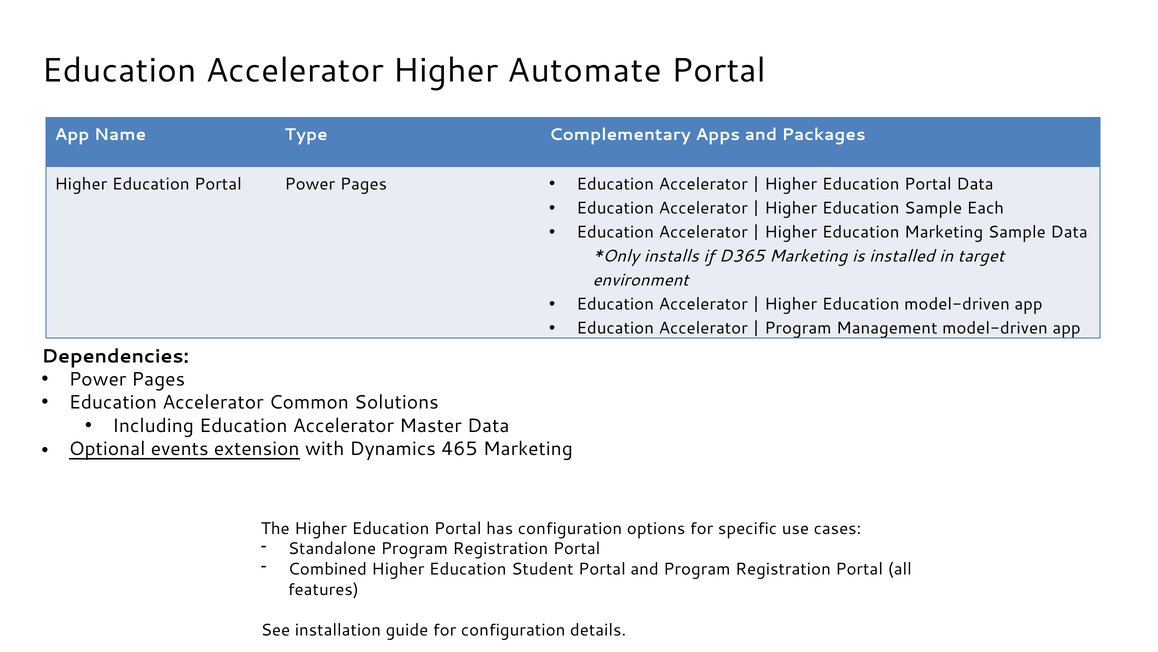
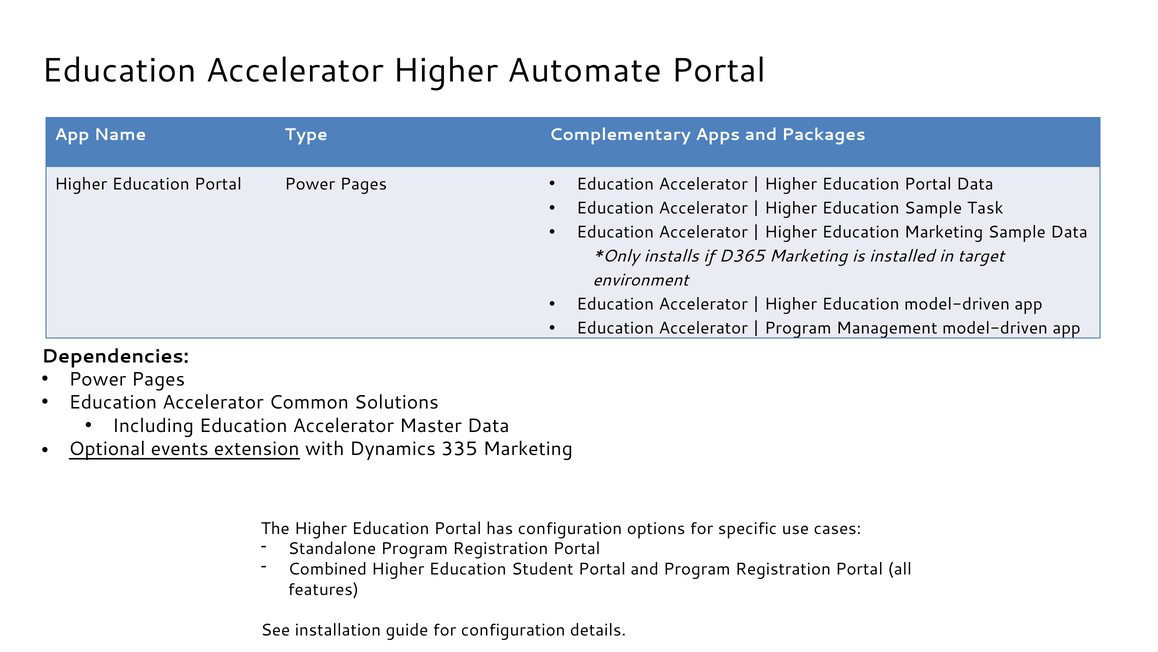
Each: Each -> Task
465: 465 -> 335
